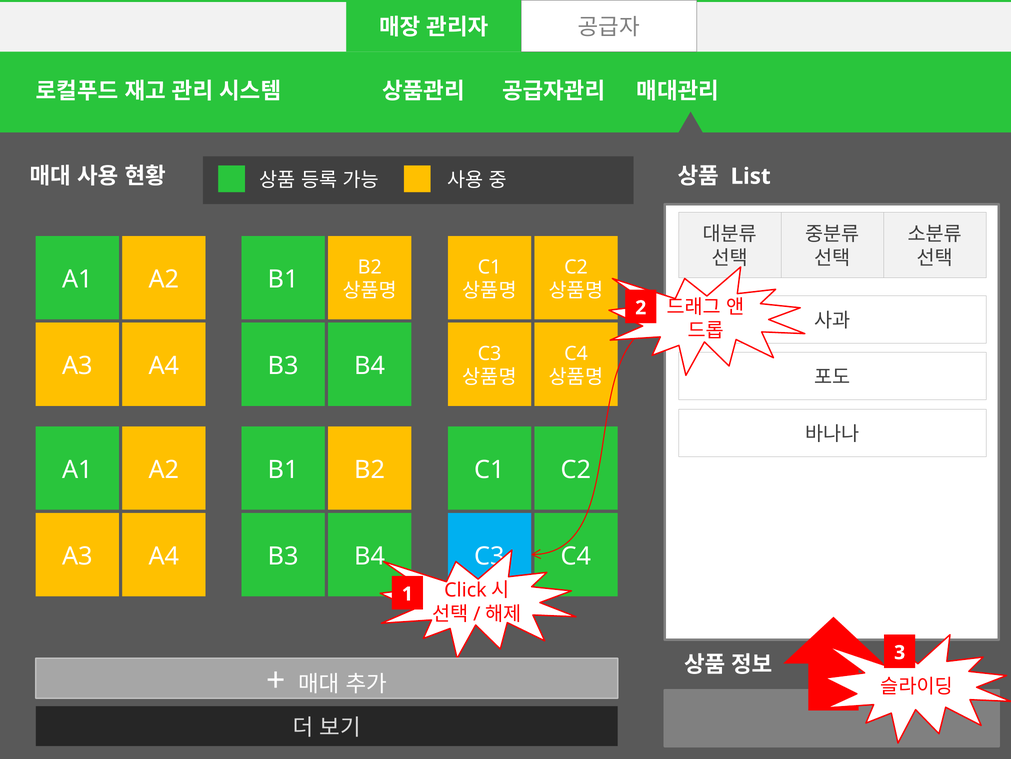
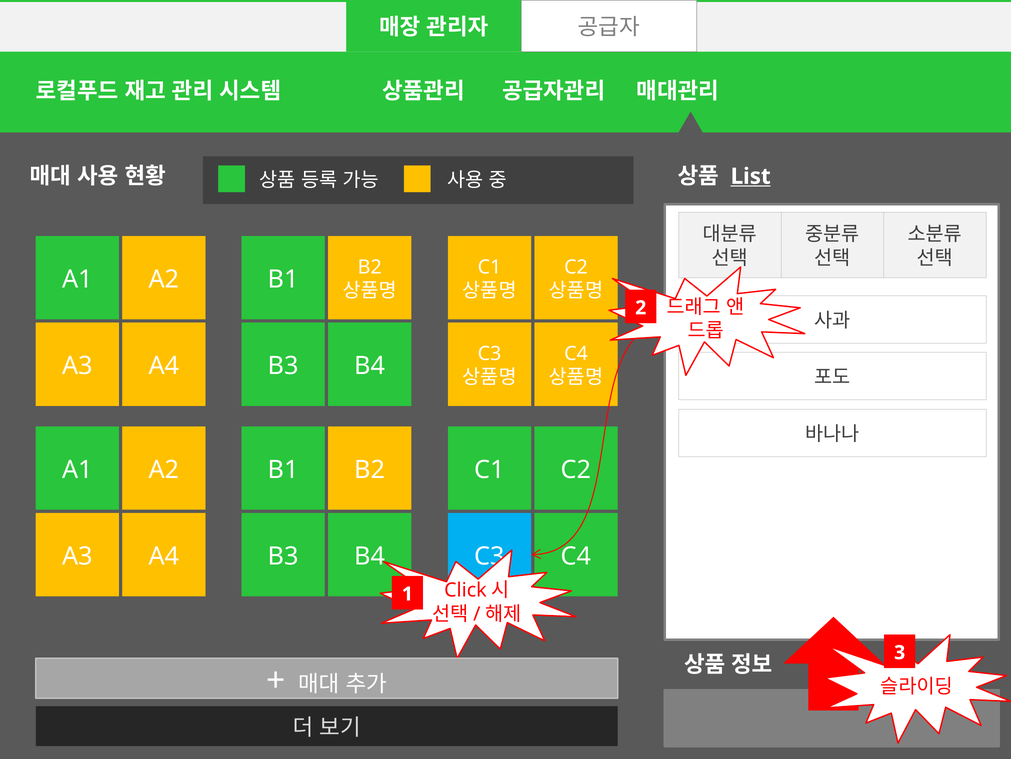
List underline: none -> present
